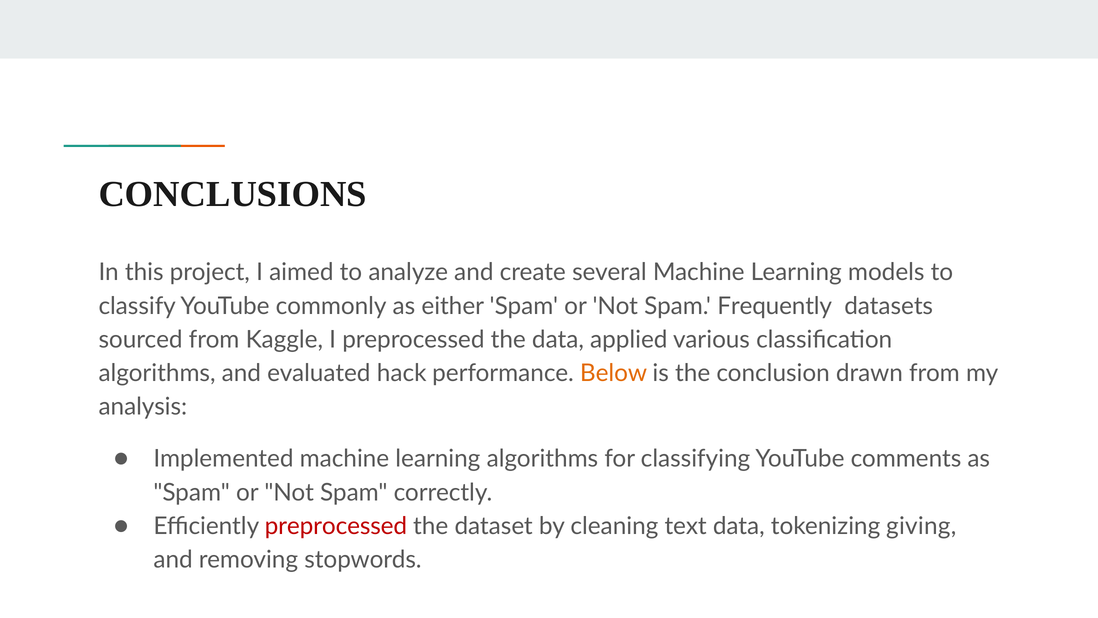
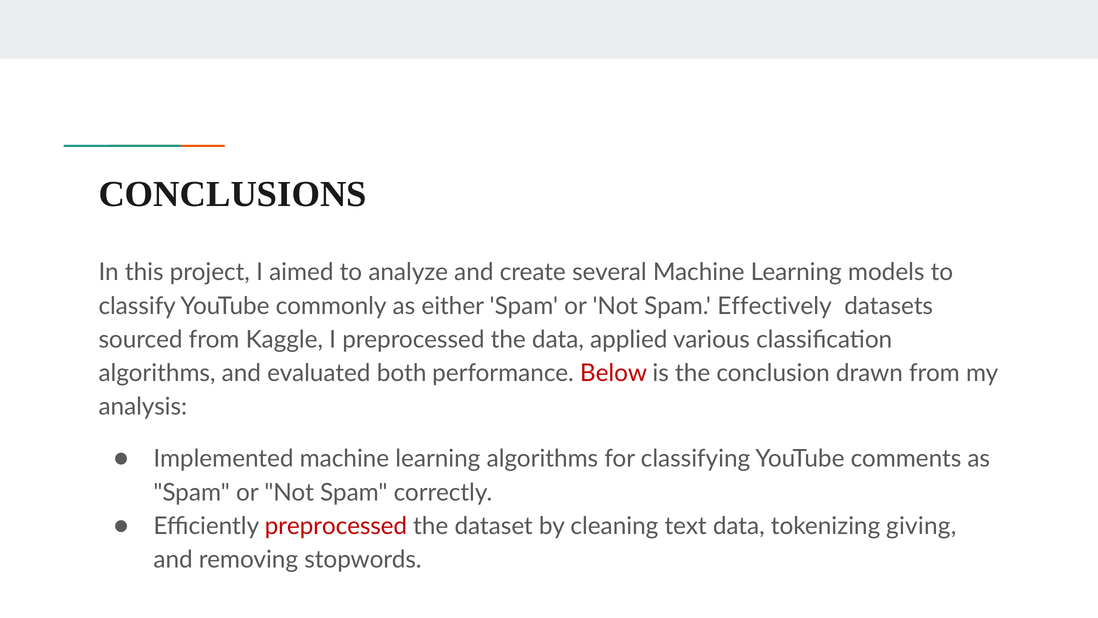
Frequently: Frequently -> Effectively
hack: hack -> both
Below colour: orange -> red
